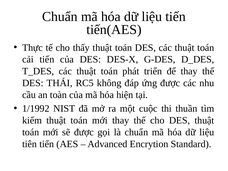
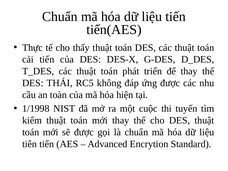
1/1992: 1/1992 -> 1/1998
thuần: thuần -> tuyến
